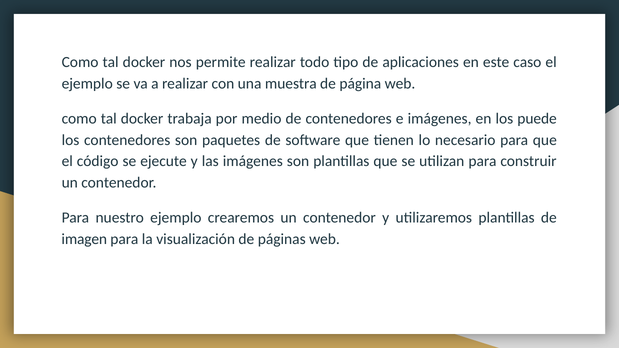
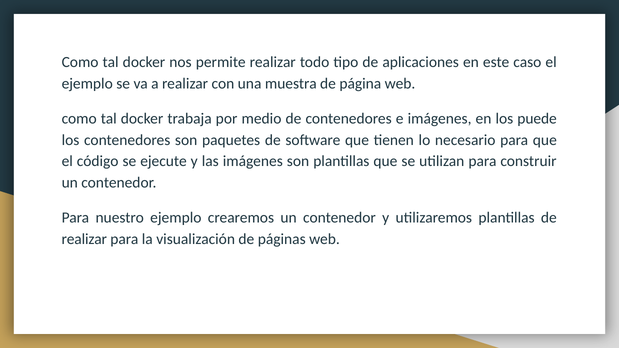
imagen at (84, 239): imagen -> realizar
